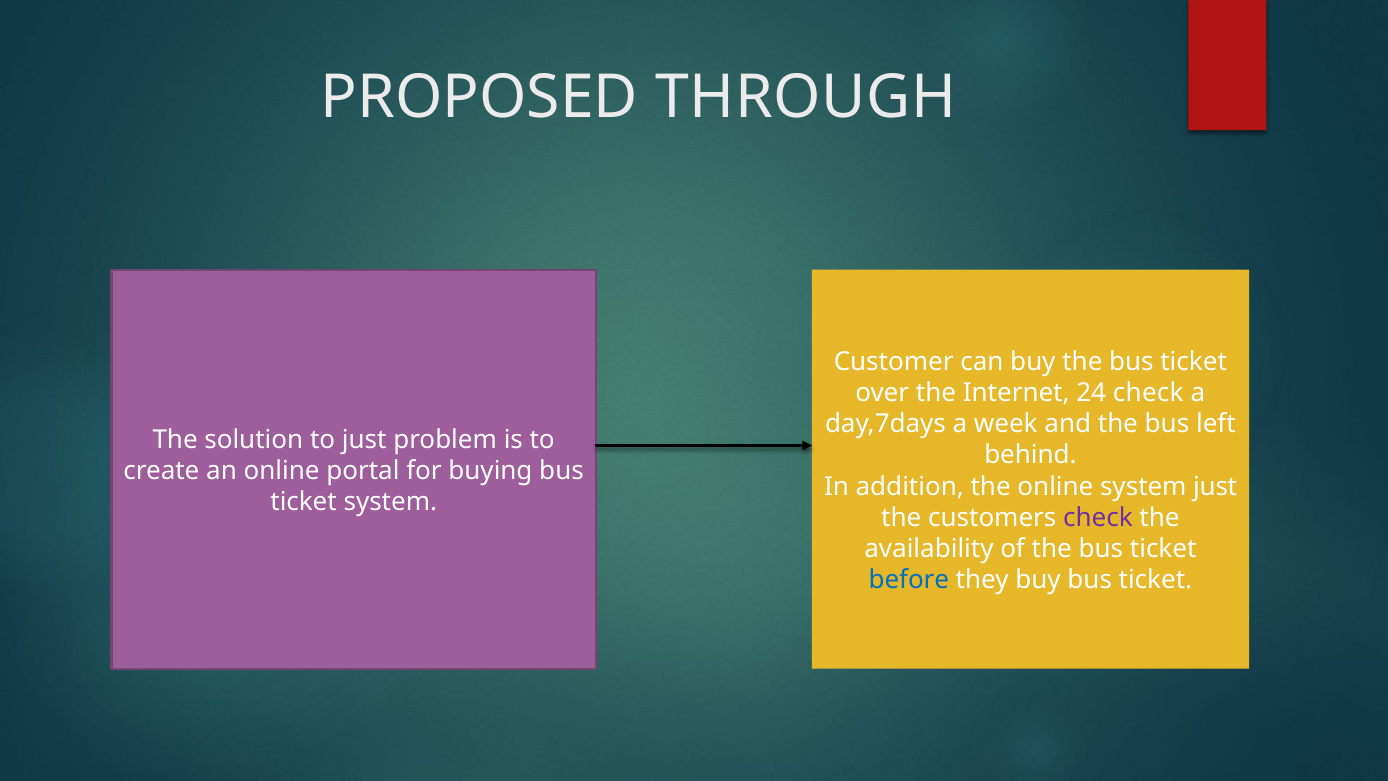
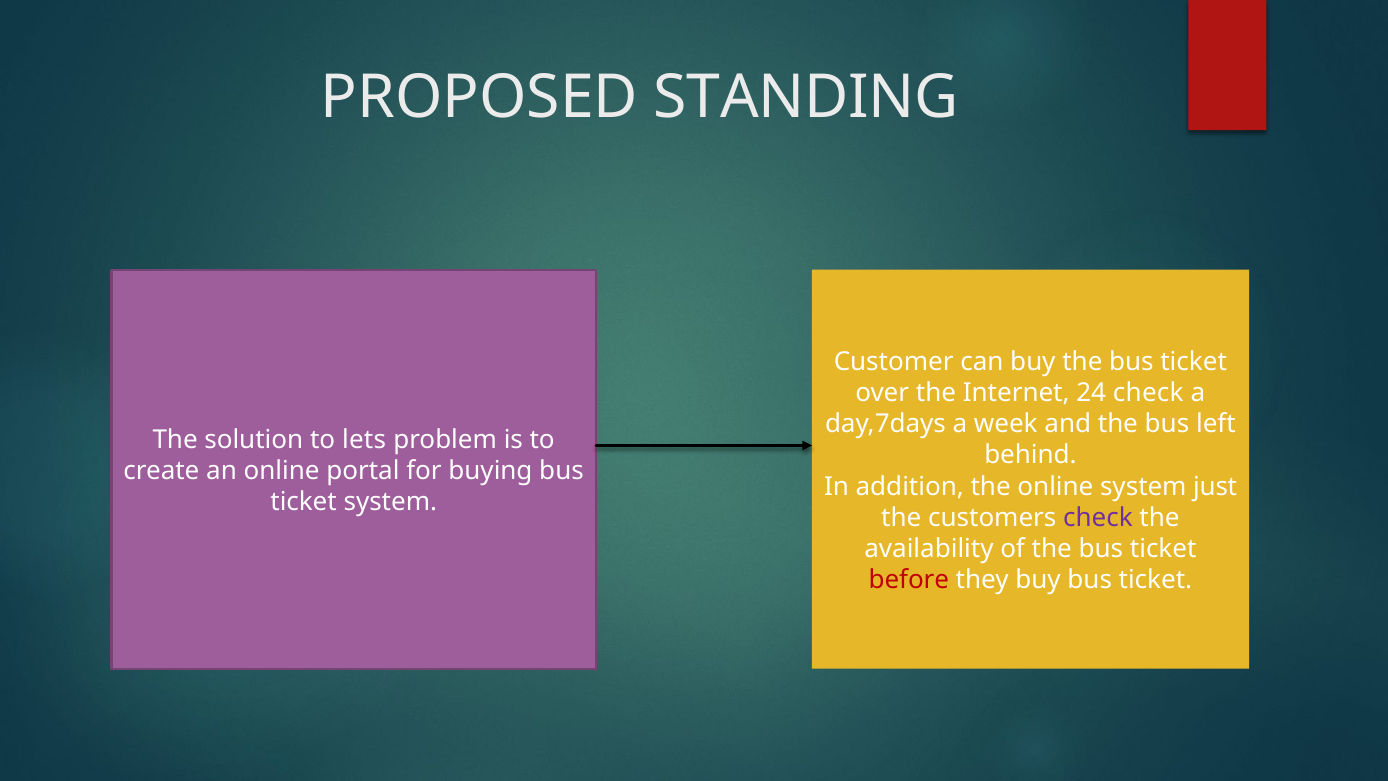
THROUGH: THROUGH -> STANDING
to just: just -> lets
before colour: blue -> red
